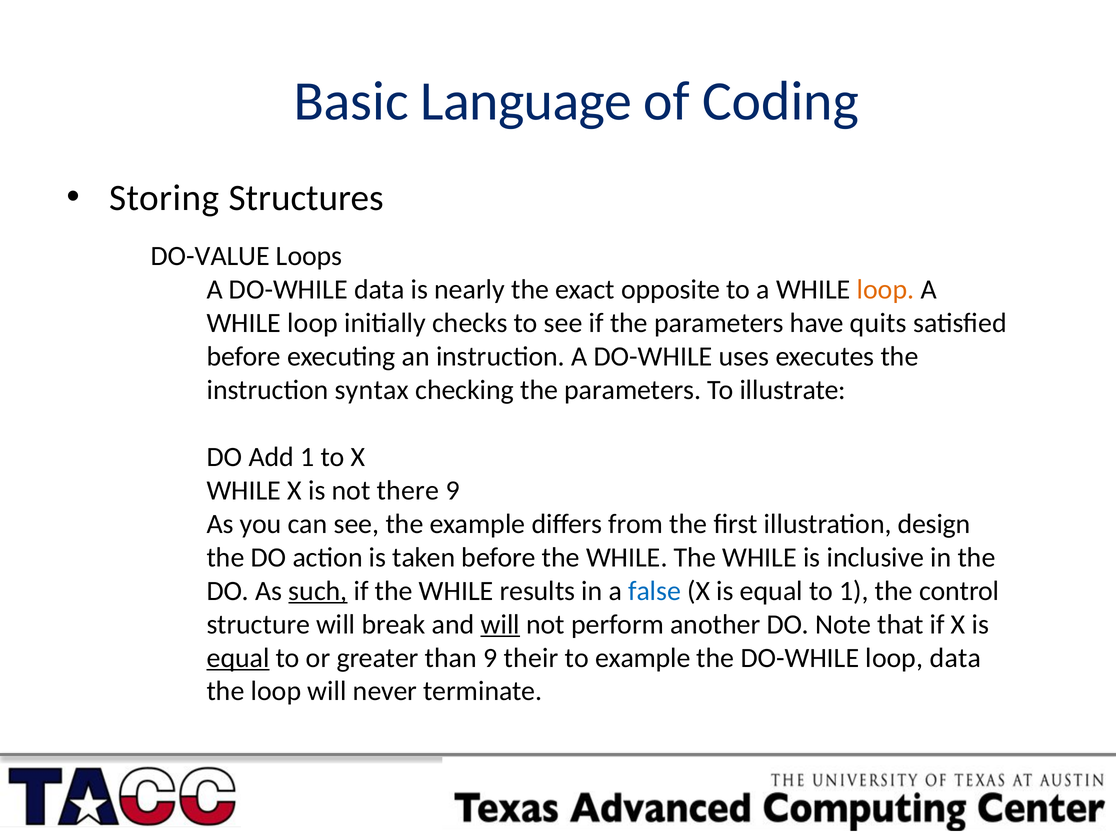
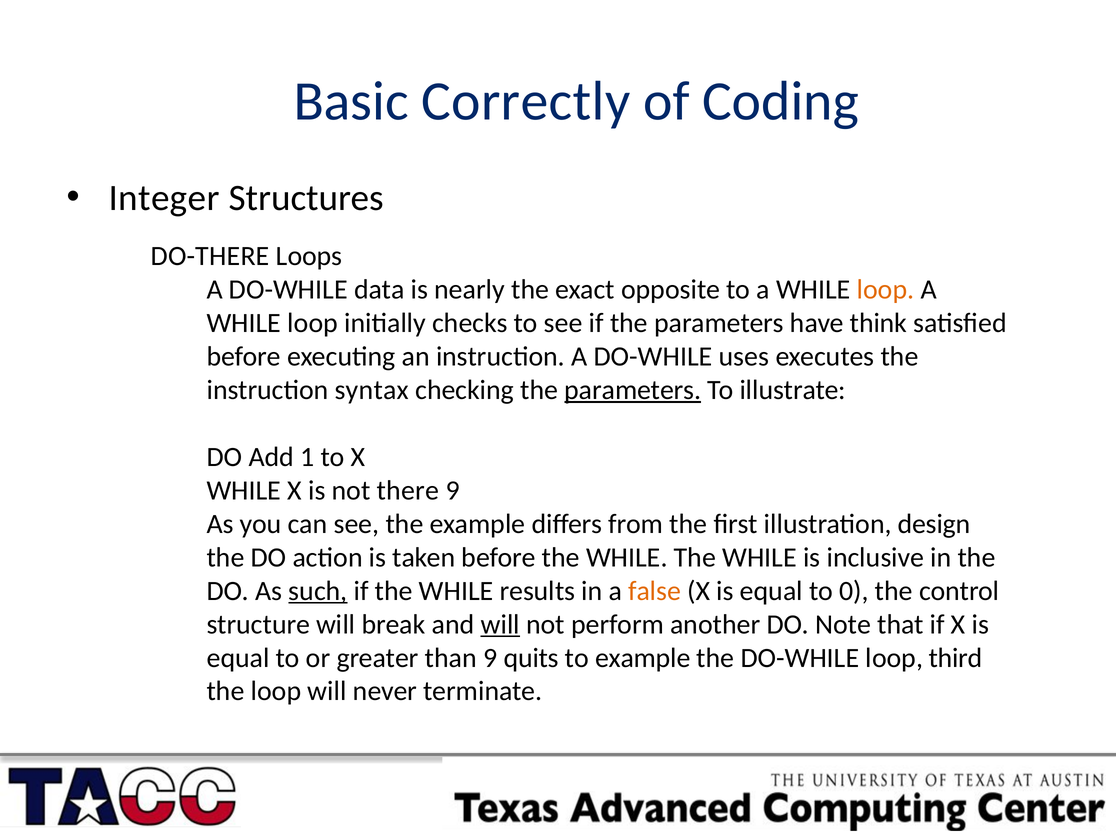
Language: Language -> Correctly
Storing: Storing -> Integer
DO-VALUE: DO-VALUE -> DO-THERE
quits: quits -> think
parameters at (633, 390) underline: none -> present
false colour: blue -> orange
to 1: 1 -> 0
equal at (238, 658) underline: present -> none
their: their -> quits
loop data: data -> third
